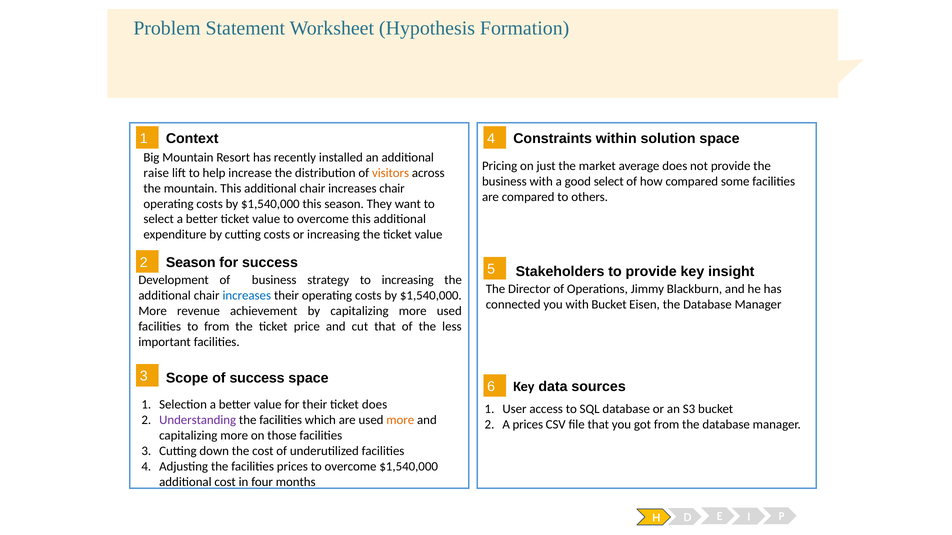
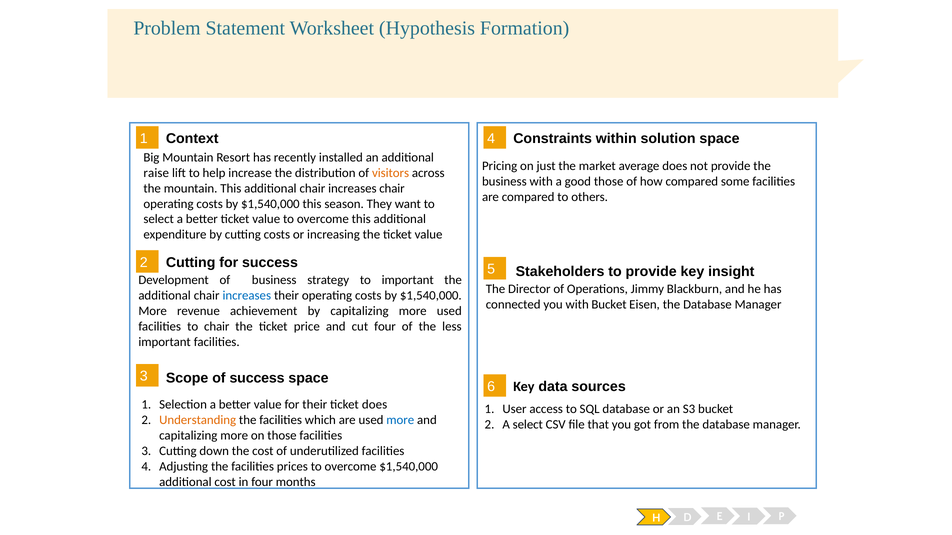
good select: select -> those
2 Season: Season -> Cutting
to increasing: increasing -> important
to from: from -> chair
cut that: that -> four
Understanding colour: purple -> orange
more at (400, 421) colour: orange -> blue
A prices: prices -> select
